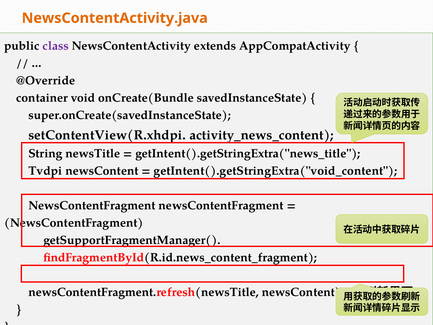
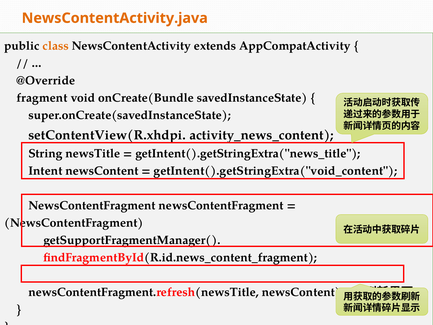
class colour: purple -> orange
container: container -> fragment
Tvdpi: Tvdpi -> Intent
